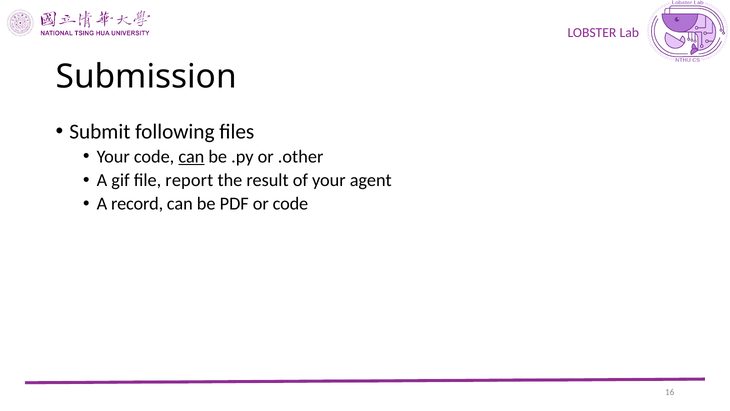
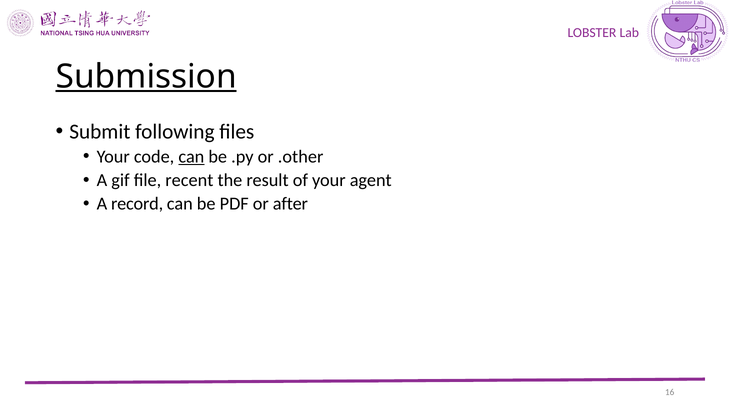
Submission underline: none -> present
report: report -> recent
or code: code -> after
